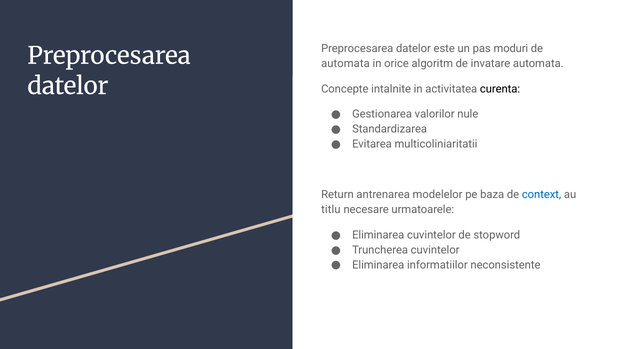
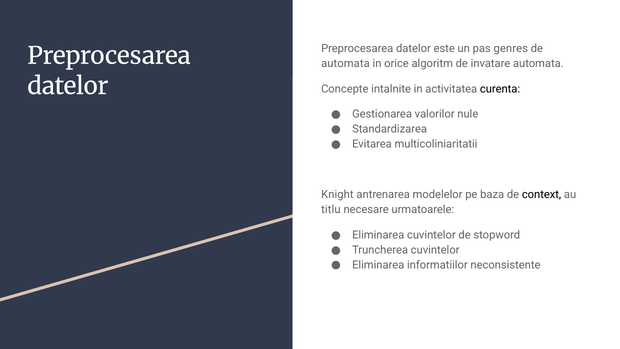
moduri: moduri -> genres
Return: Return -> Knight
context colour: blue -> black
